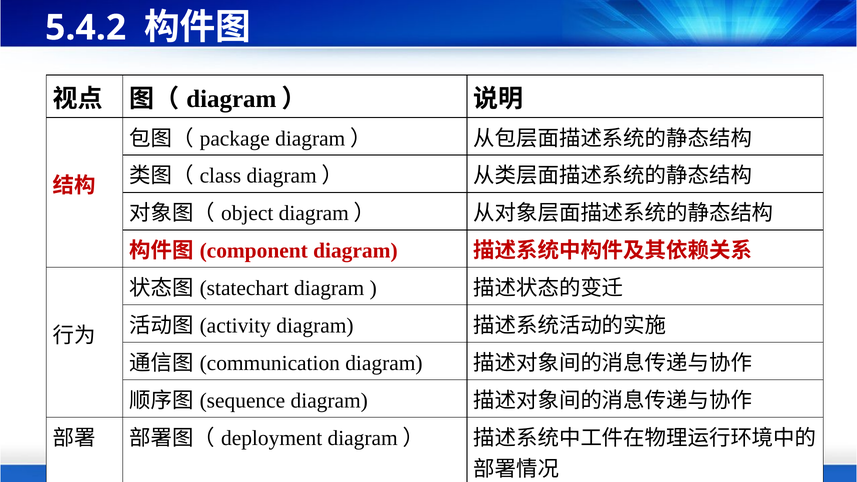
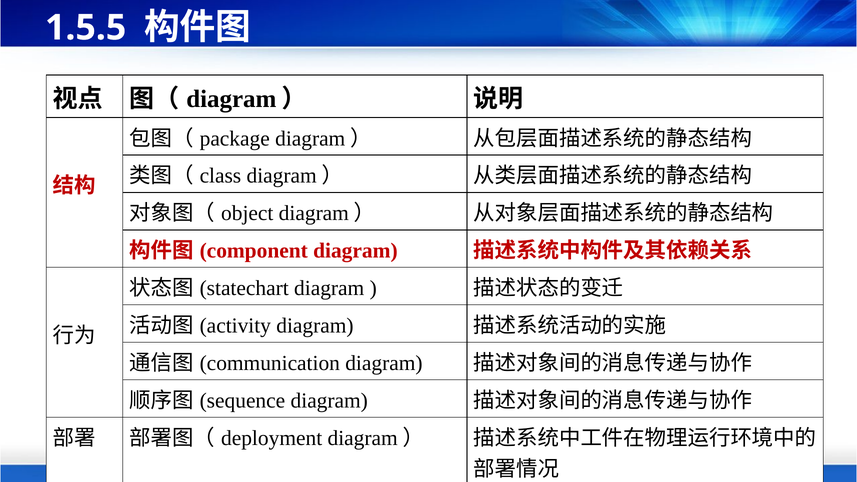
5.4.2: 5.4.2 -> 1.5.5
